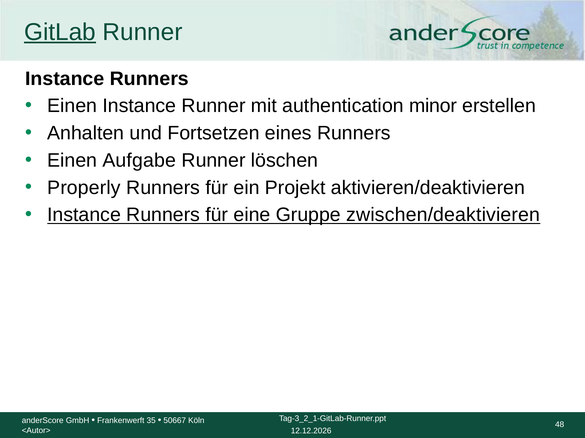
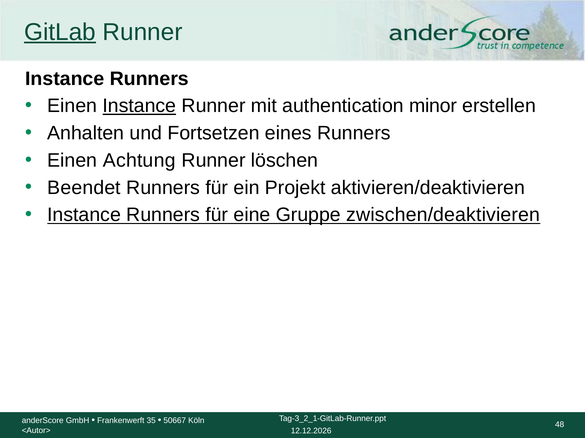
Instance at (139, 106) underline: none -> present
Aufgabe: Aufgabe -> Achtung
Properly: Properly -> Beendet
